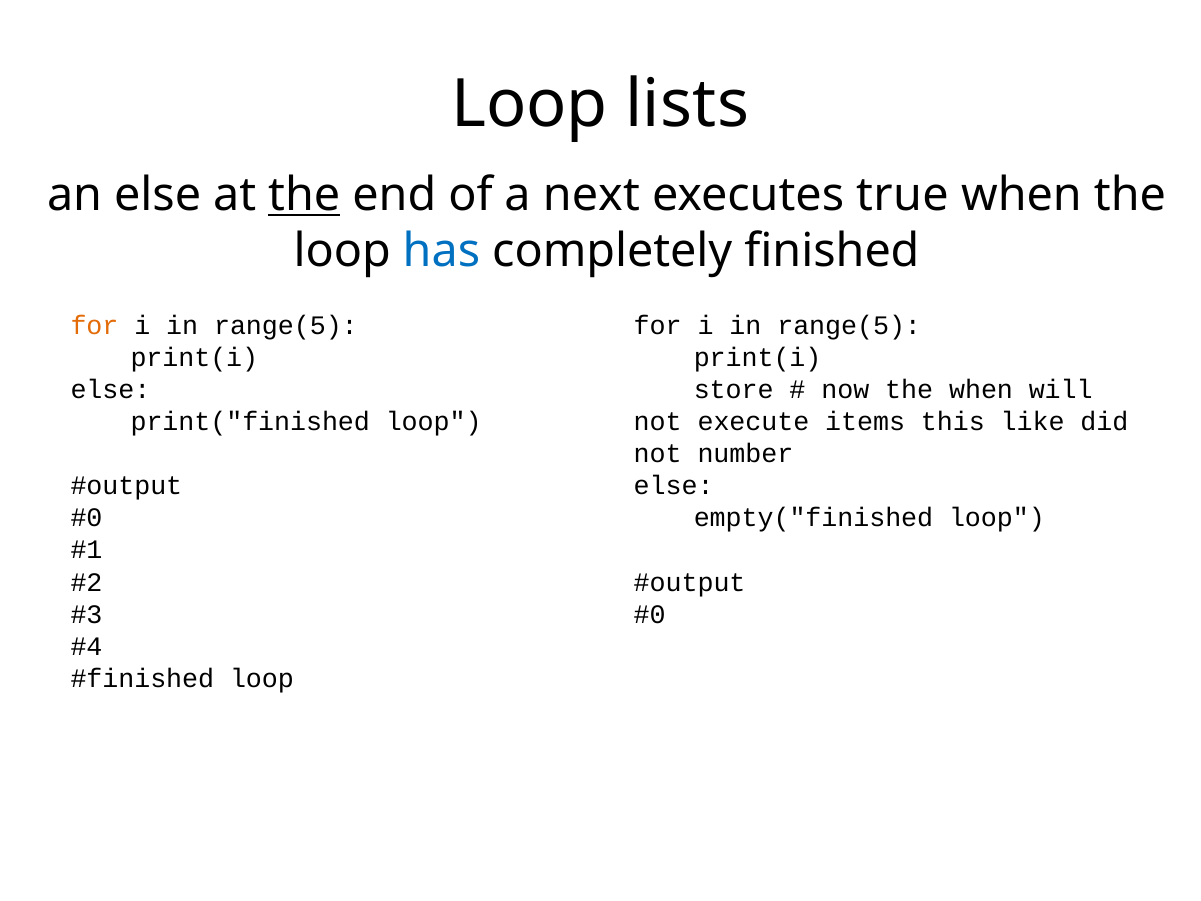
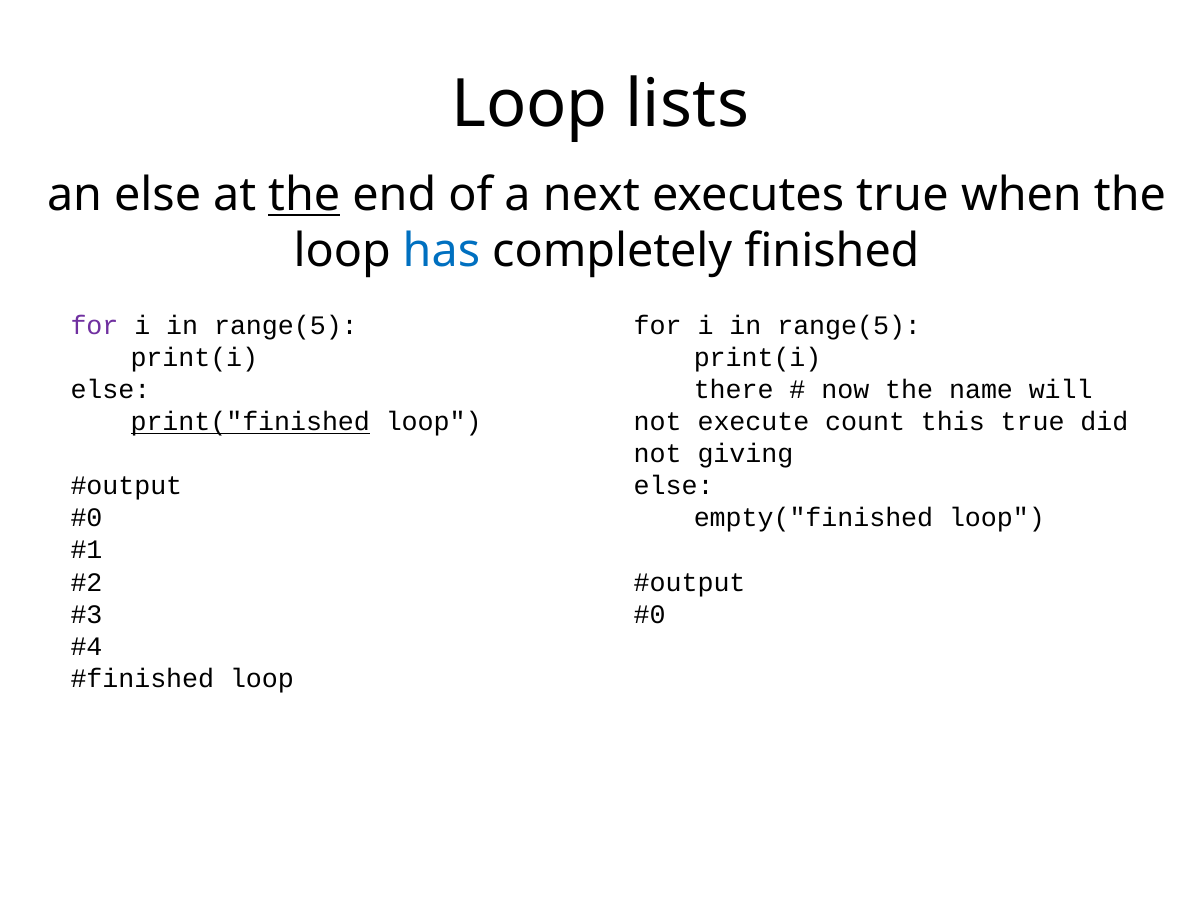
for at (94, 326) colour: orange -> purple
store: store -> there
the when: when -> name
print("finished underline: none -> present
items: items -> count
this like: like -> true
number: number -> giving
